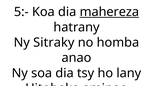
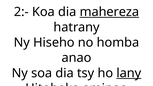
5:-: 5:- -> 2:-
Sitraky: Sitraky -> Hiseho
lany underline: none -> present
